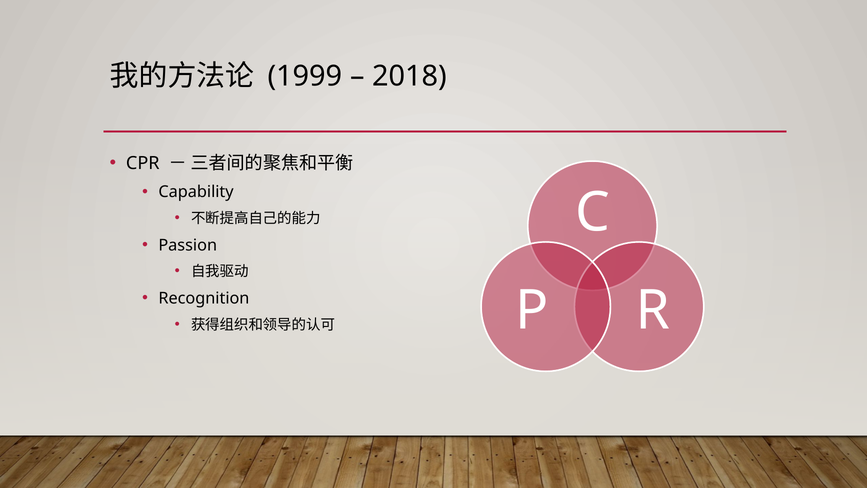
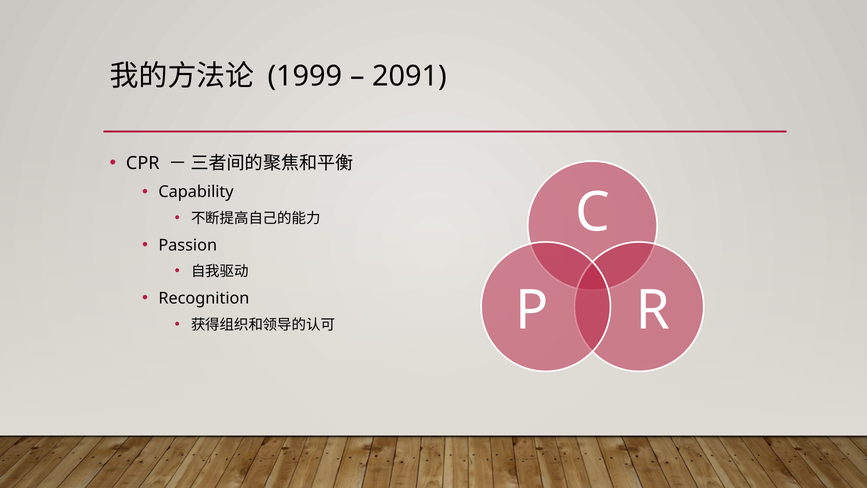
2018: 2018 -> 2091
